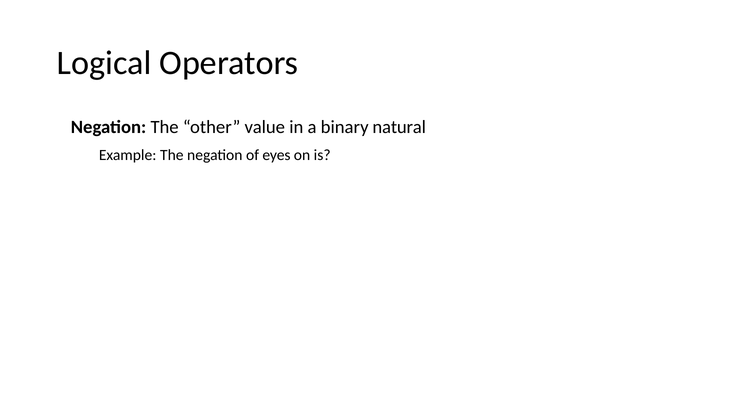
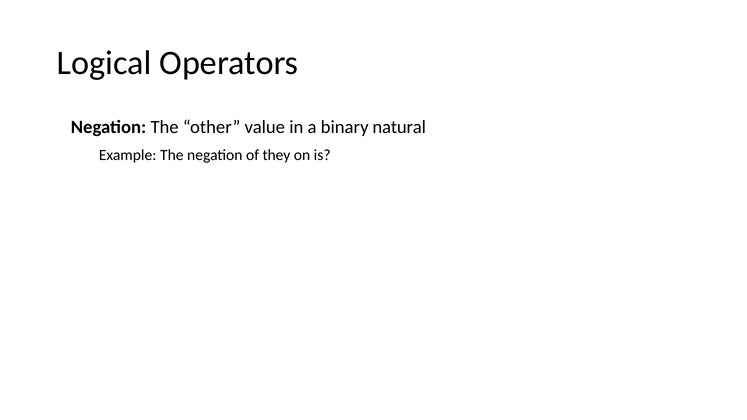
eyes: eyes -> they
